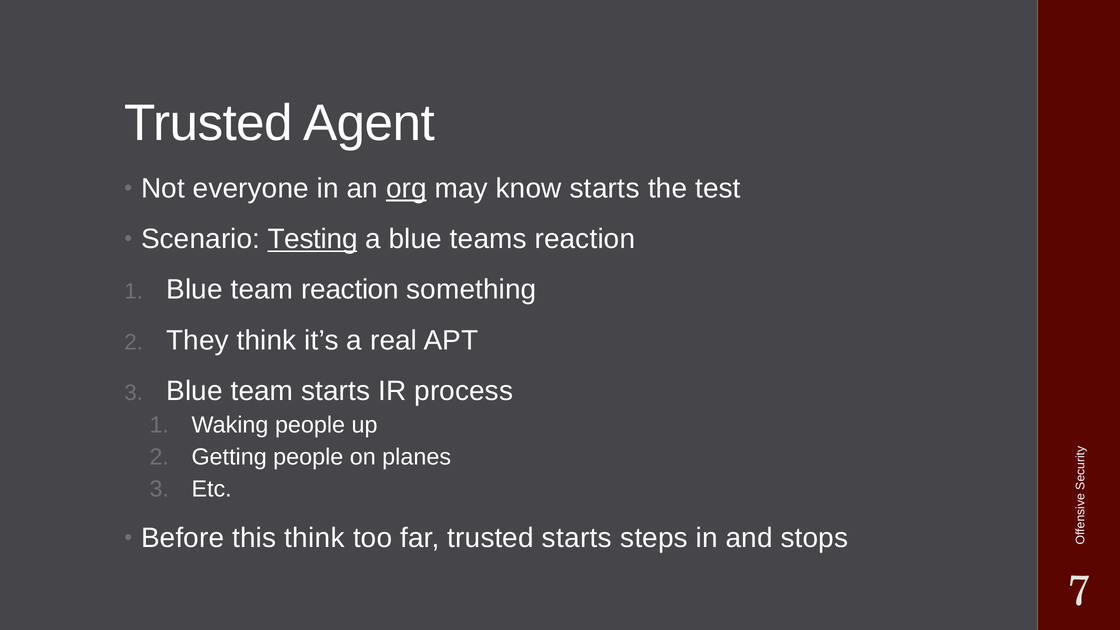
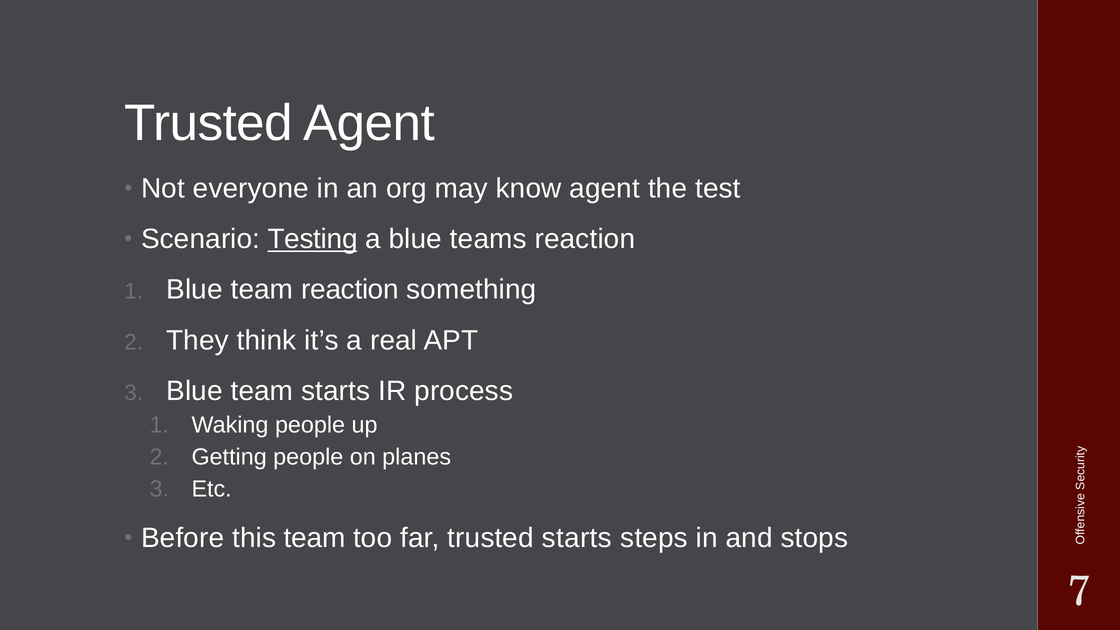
org underline: present -> none
know starts: starts -> agent
this think: think -> team
